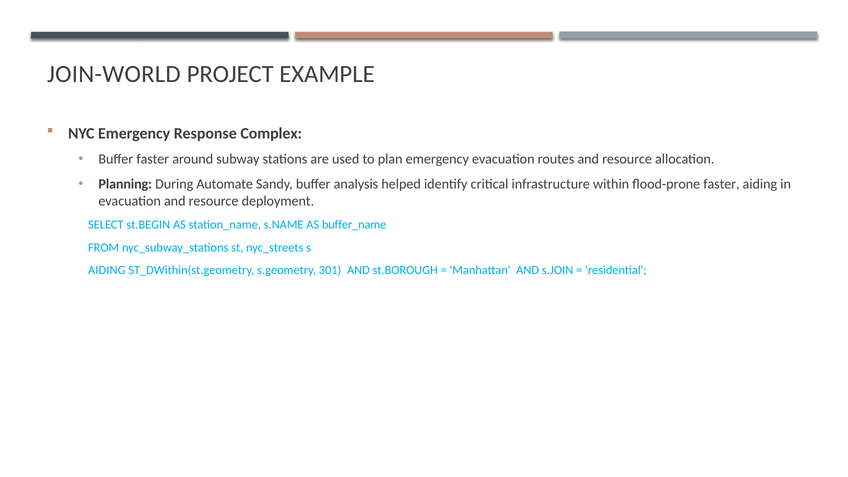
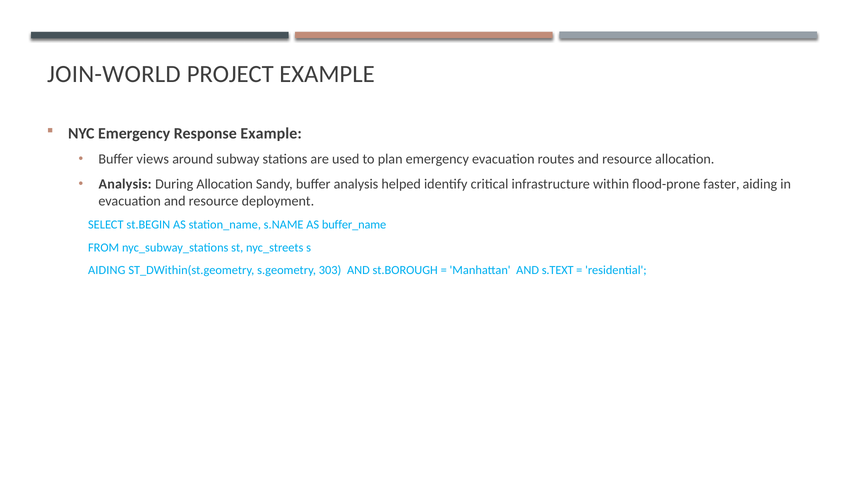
Response Complex: Complex -> Example
Buffer faster: faster -> views
Planning at (125, 184): Planning -> Analysis
During Automate: Automate -> Allocation
301: 301 -> 303
s.JOIN: s.JOIN -> s.TEXT
